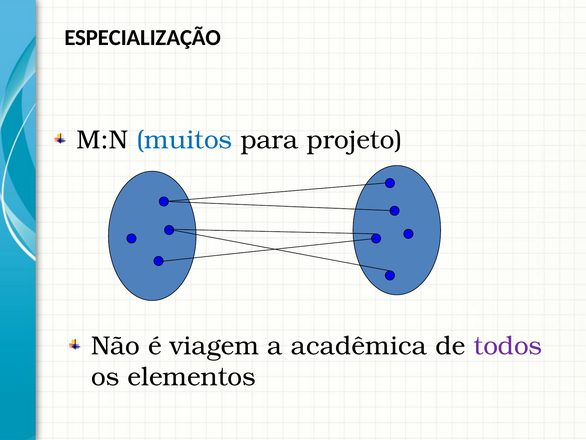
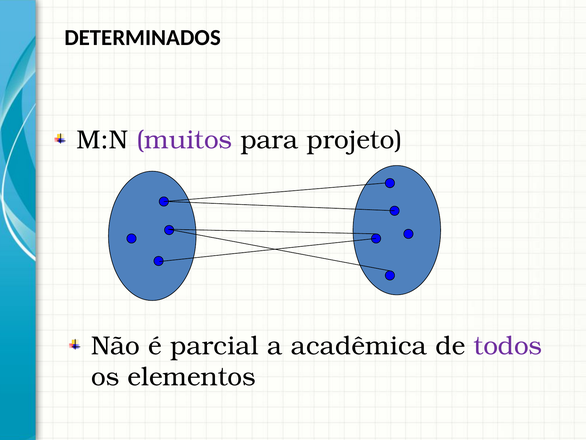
ESPECIALIZAÇÃO: ESPECIALIZAÇÃO -> DETERMINADOS
muitos colour: blue -> purple
viagem: viagem -> parcial
